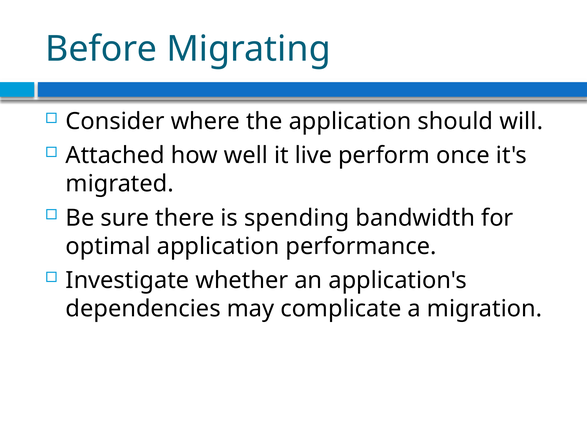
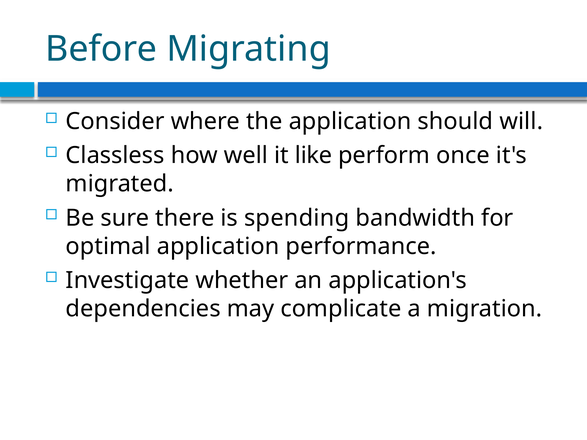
Attached: Attached -> Classless
live: live -> like
